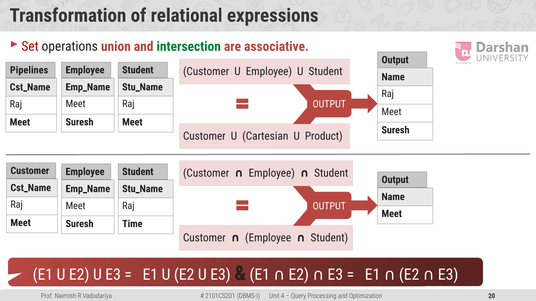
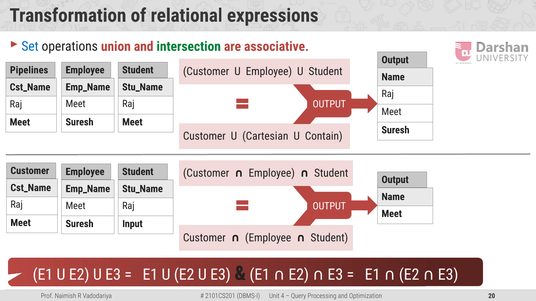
Set colour: red -> blue
Product: Product -> Contain
Time: Time -> Input
